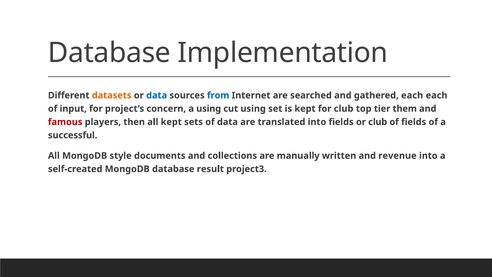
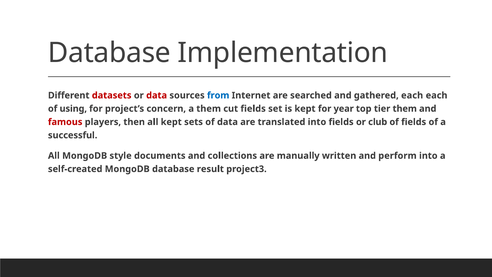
datasets colour: orange -> red
data at (157, 95) colour: blue -> red
input: input -> using
a using: using -> them
cut using: using -> fields
for club: club -> year
revenue: revenue -> perform
